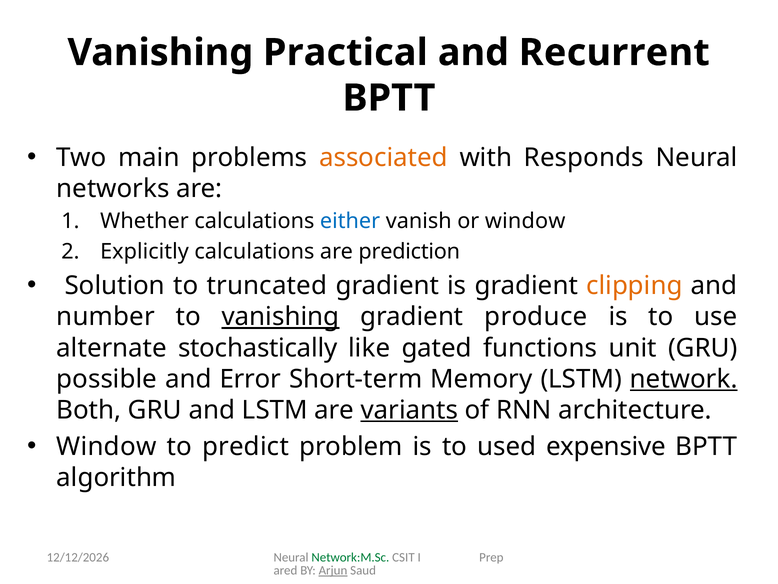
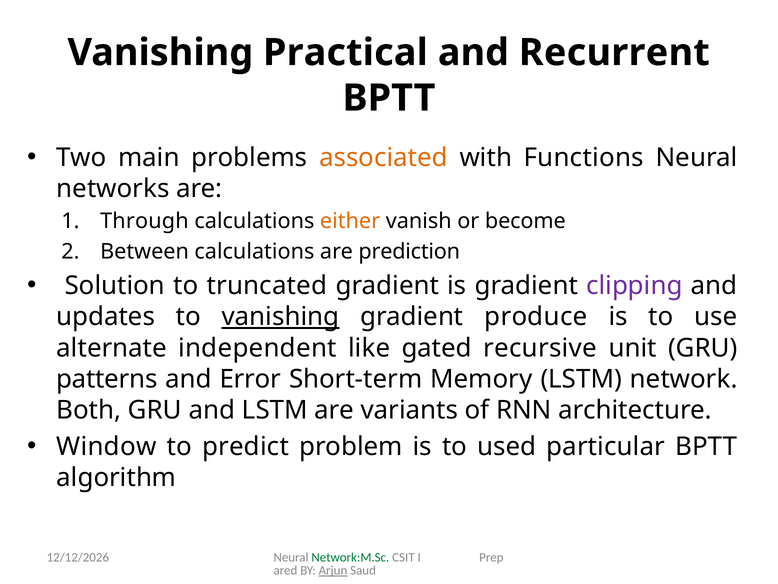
Responds: Responds -> Functions
Whether: Whether -> Through
either colour: blue -> orange
or window: window -> become
Explicitly: Explicitly -> Between
clipping colour: orange -> purple
number: number -> updates
stochastically: stochastically -> independent
functions: functions -> recursive
possible: possible -> patterns
network underline: present -> none
variants underline: present -> none
expensive: expensive -> particular
